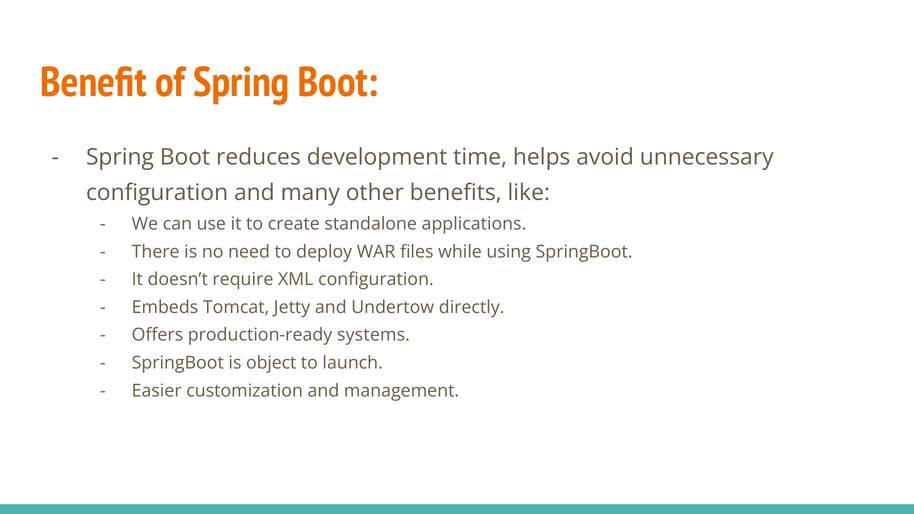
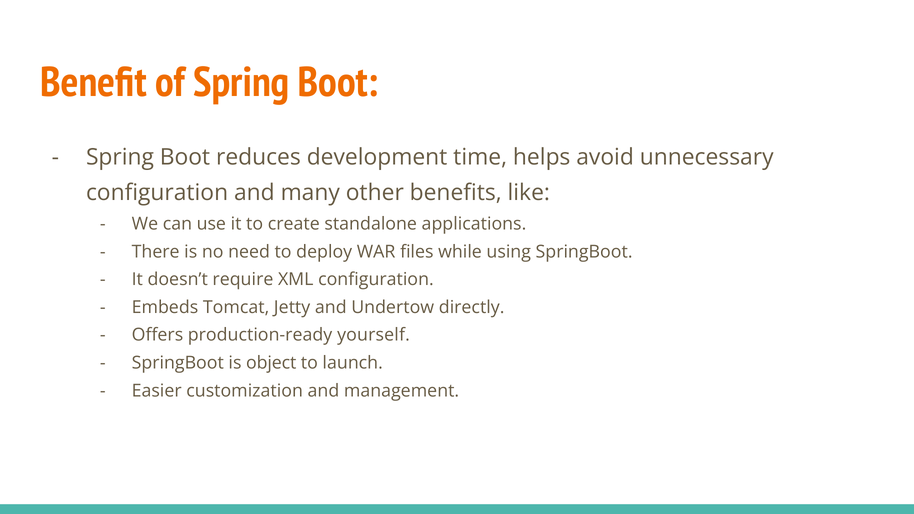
systems: systems -> yourself
